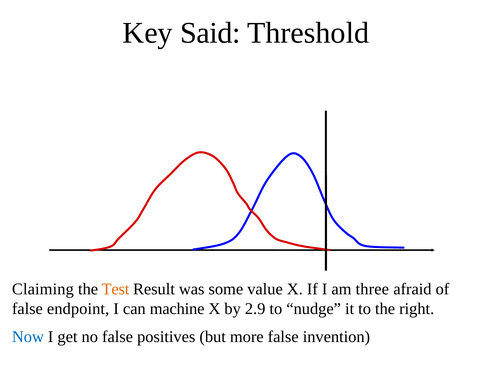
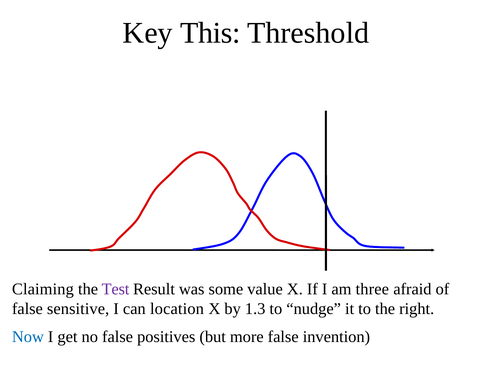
Said: Said -> This
Test colour: orange -> purple
endpoint: endpoint -> sensitive
machine: machine -> location
2.9: 2.9 -> 1.3
